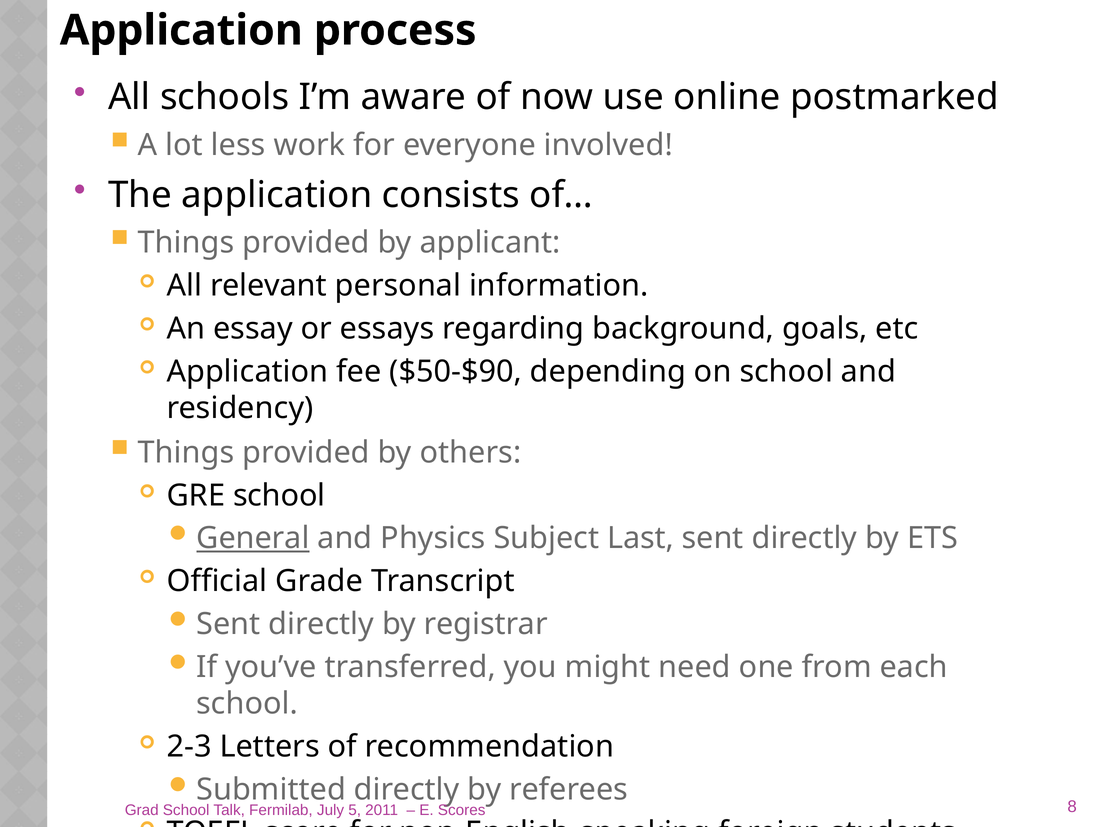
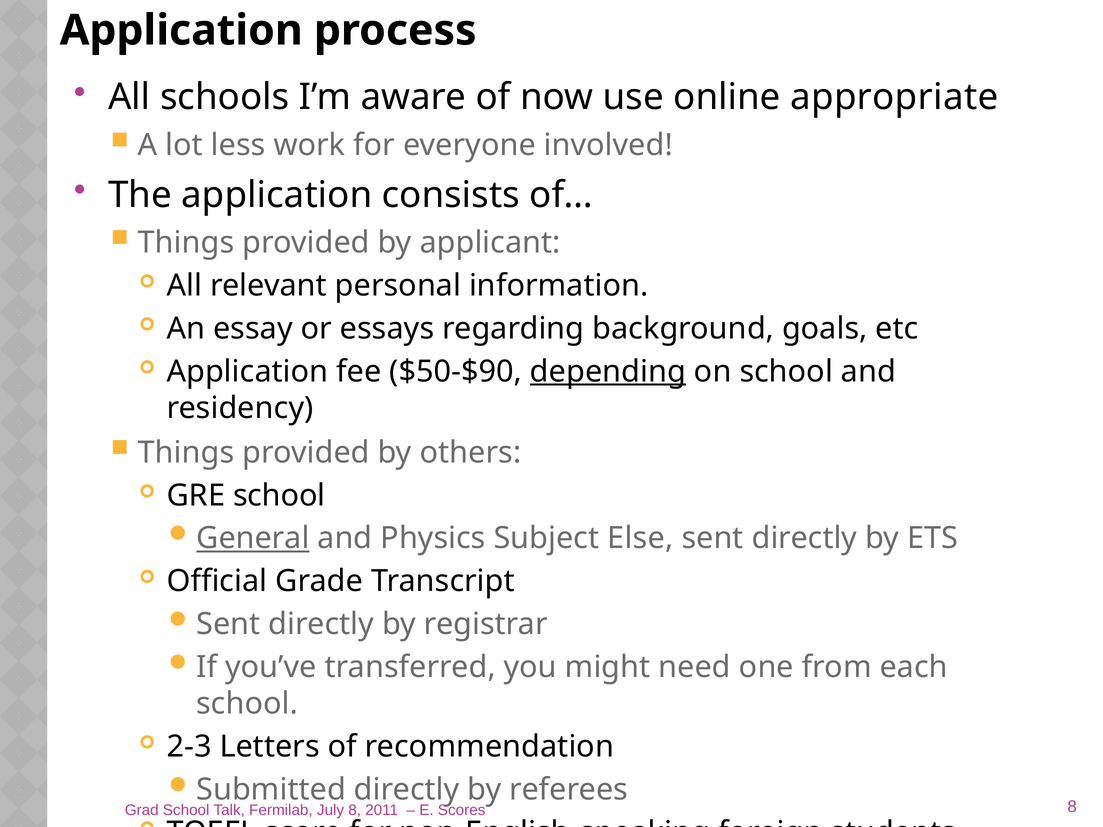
postmarked: postmarked -> appropriate
depending underline: none -> present
Last: Last -> Else
5 at (355, 810): 5 -> 8
